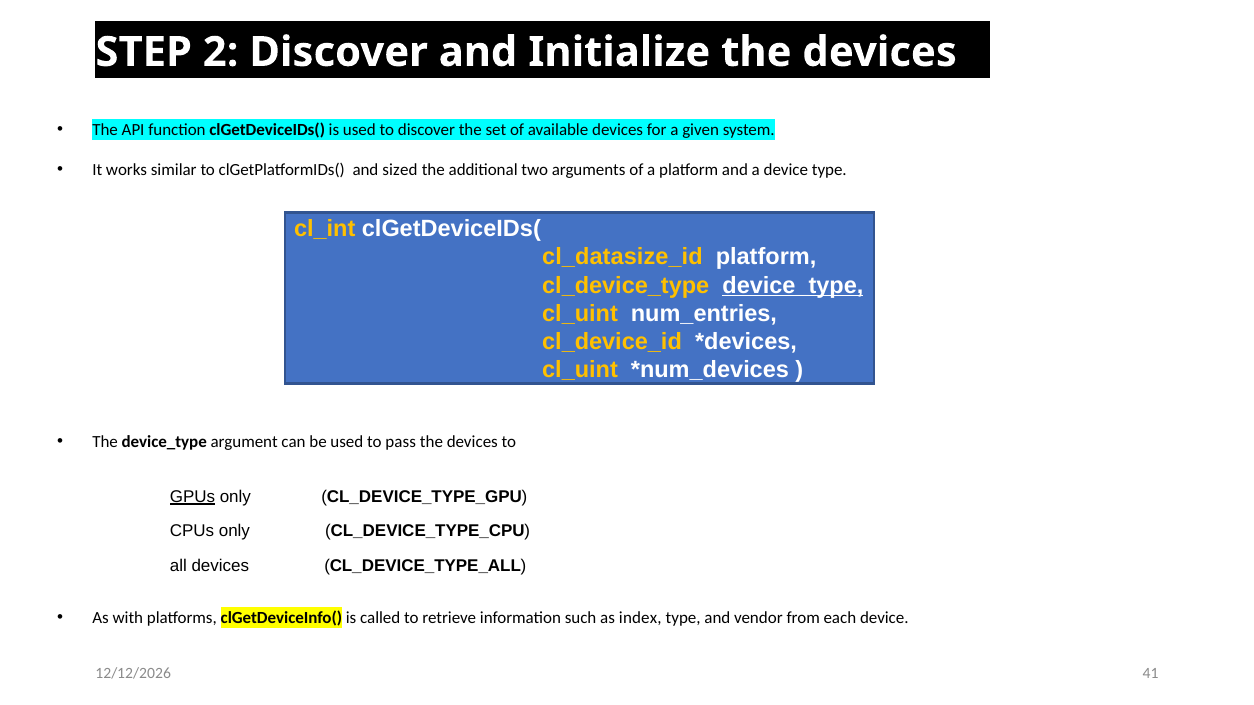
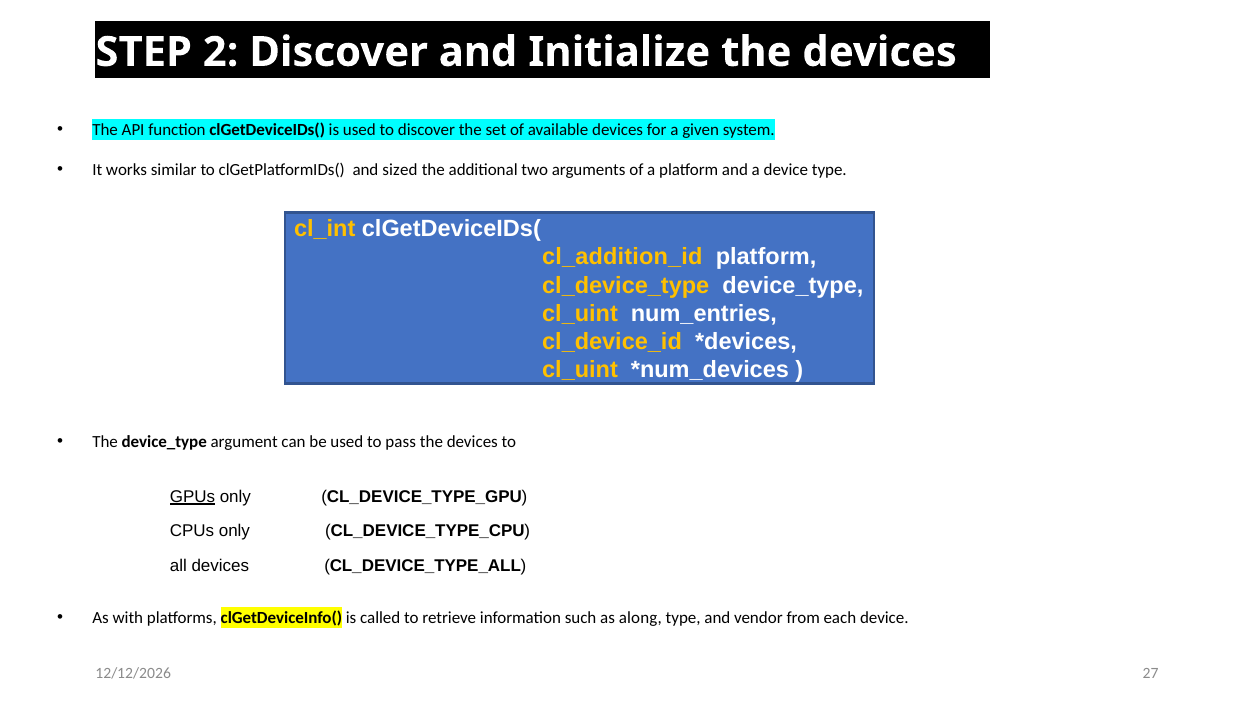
cl_datasize_id: cl_datasize_id -> cl_addition_id
device_type at (793, 286) underline: present -> none
index: index -> along
41: 41 -> 27
